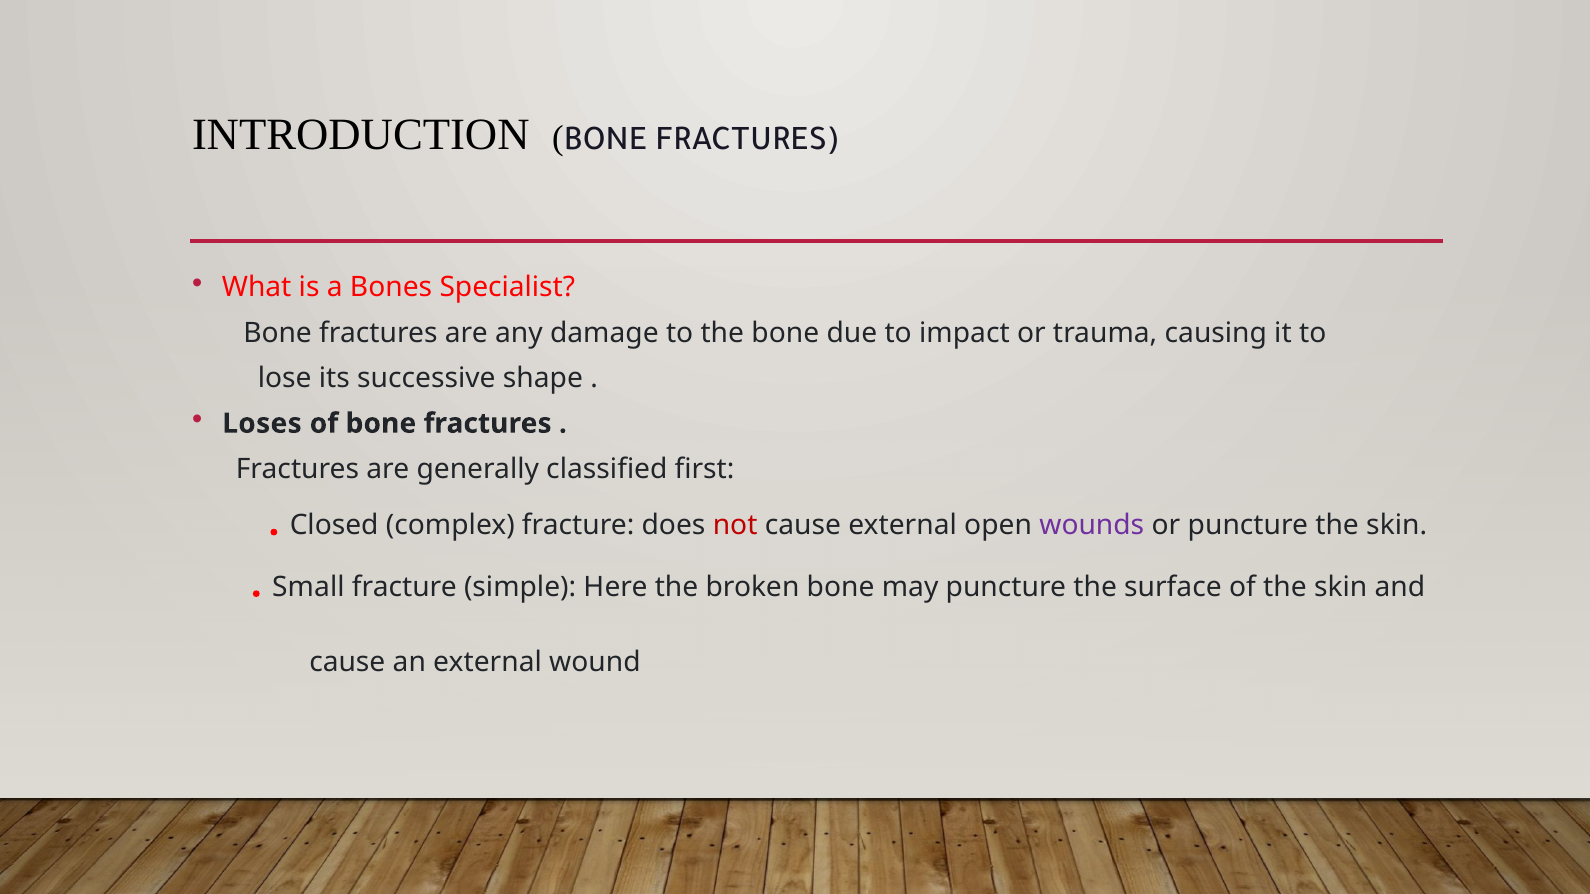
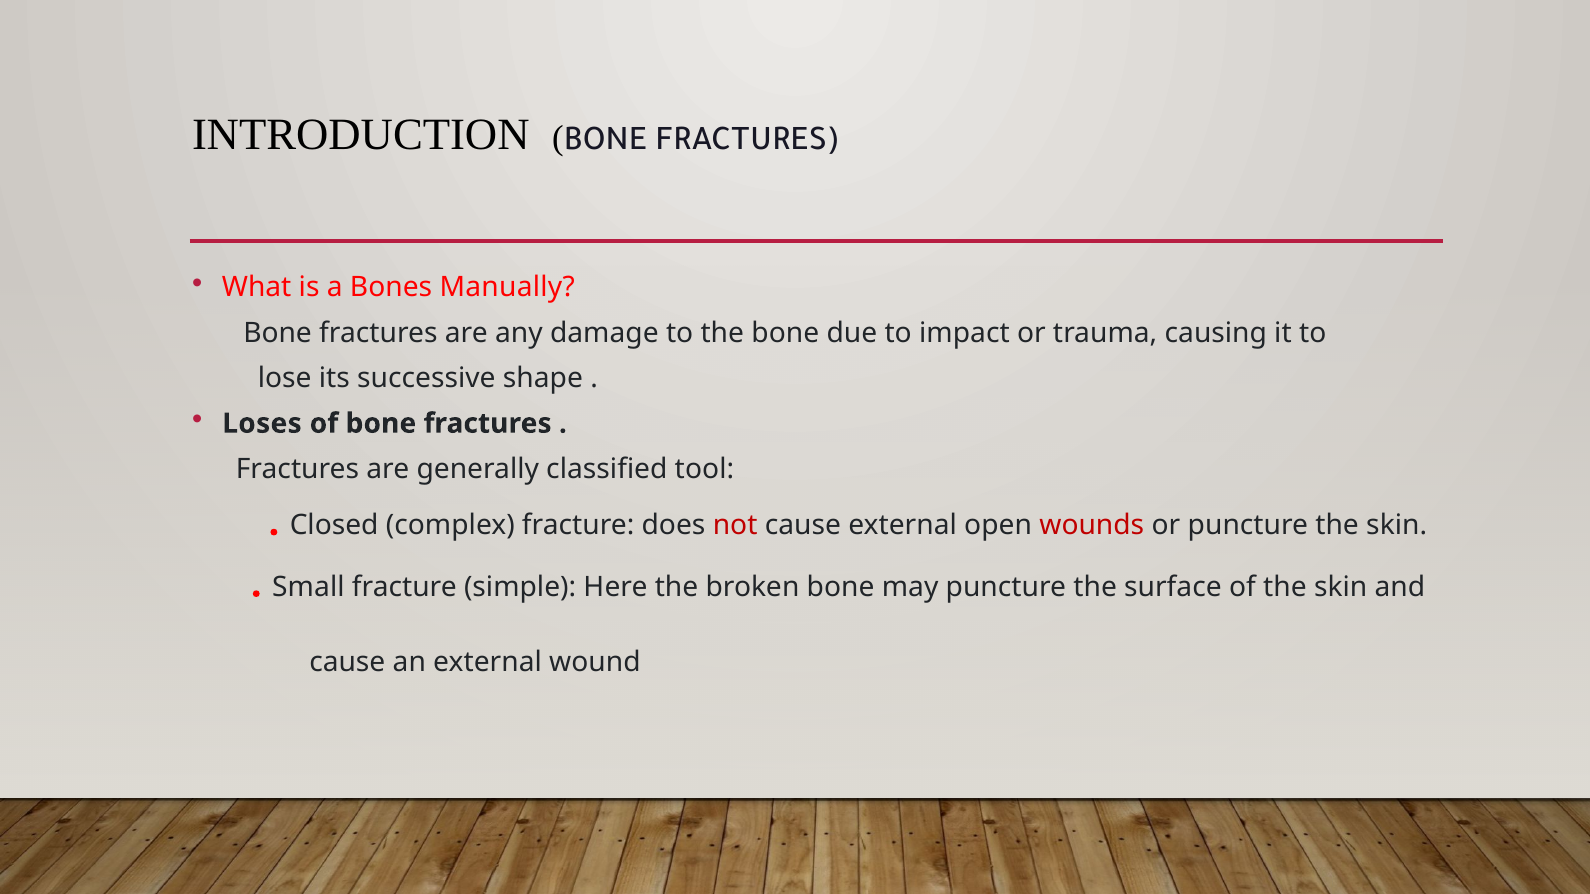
Specialist: Specialist -> Manually
first: first -> tool
wounds colour: purple -> red
